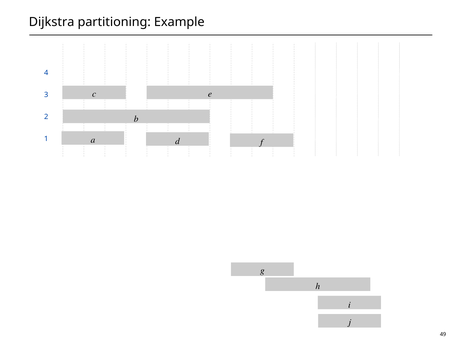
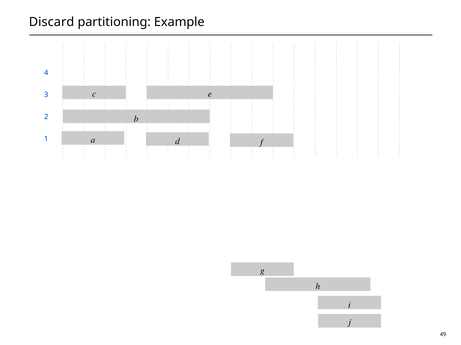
Dijkstra: Dijkstra -> Discard
